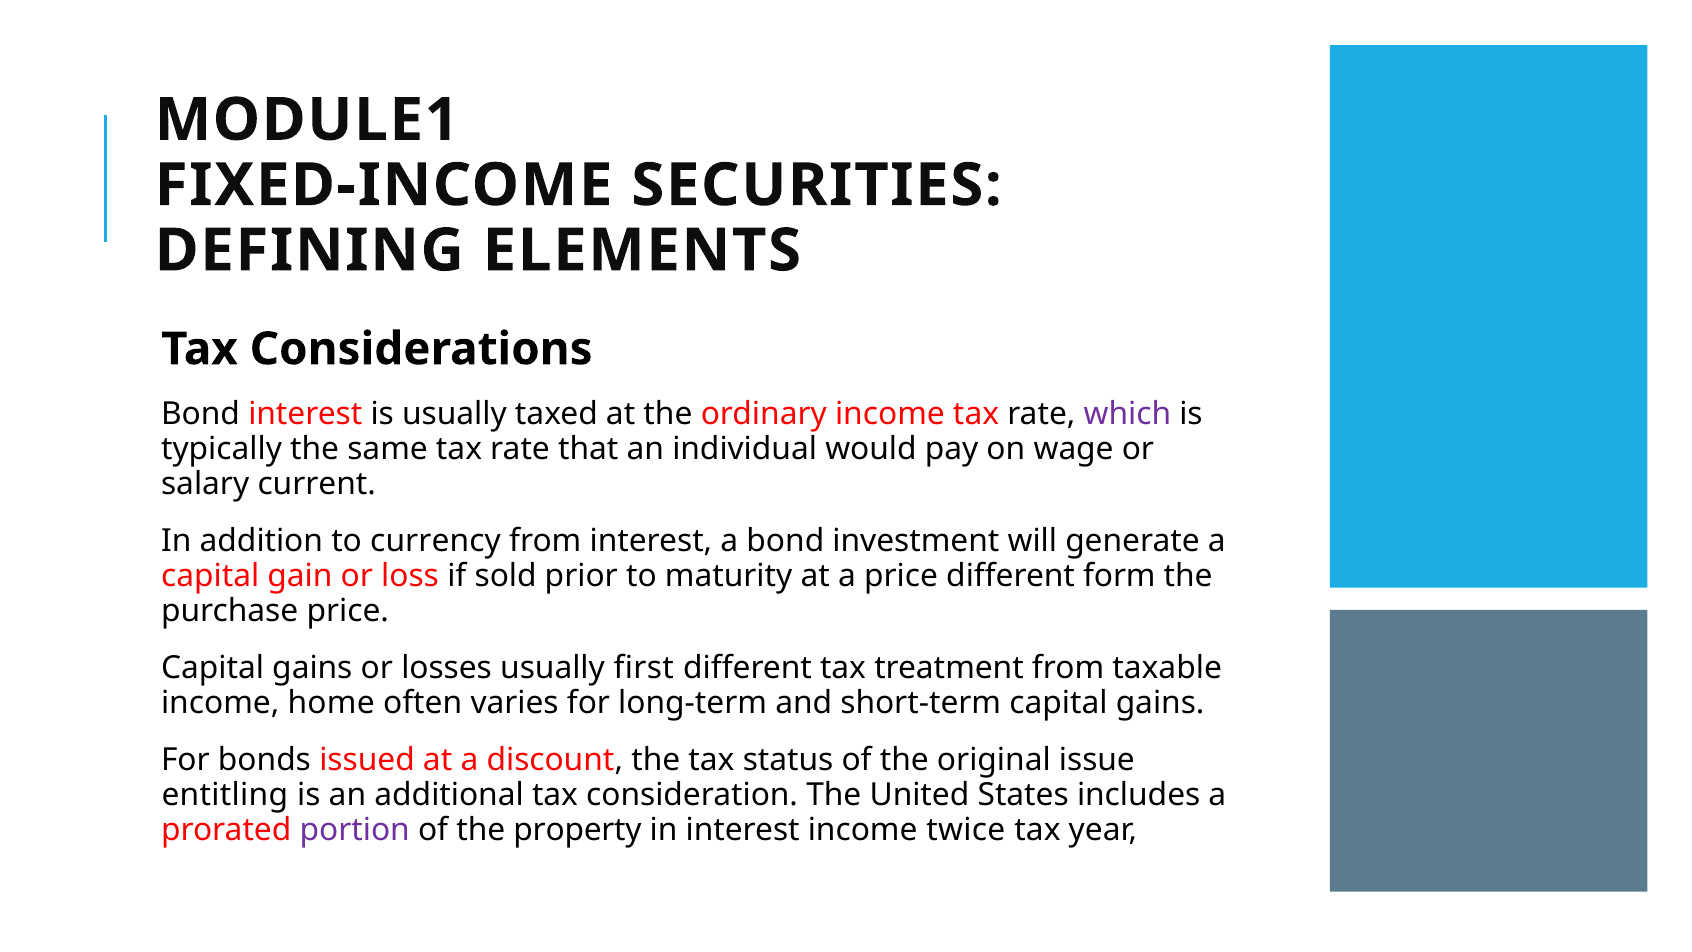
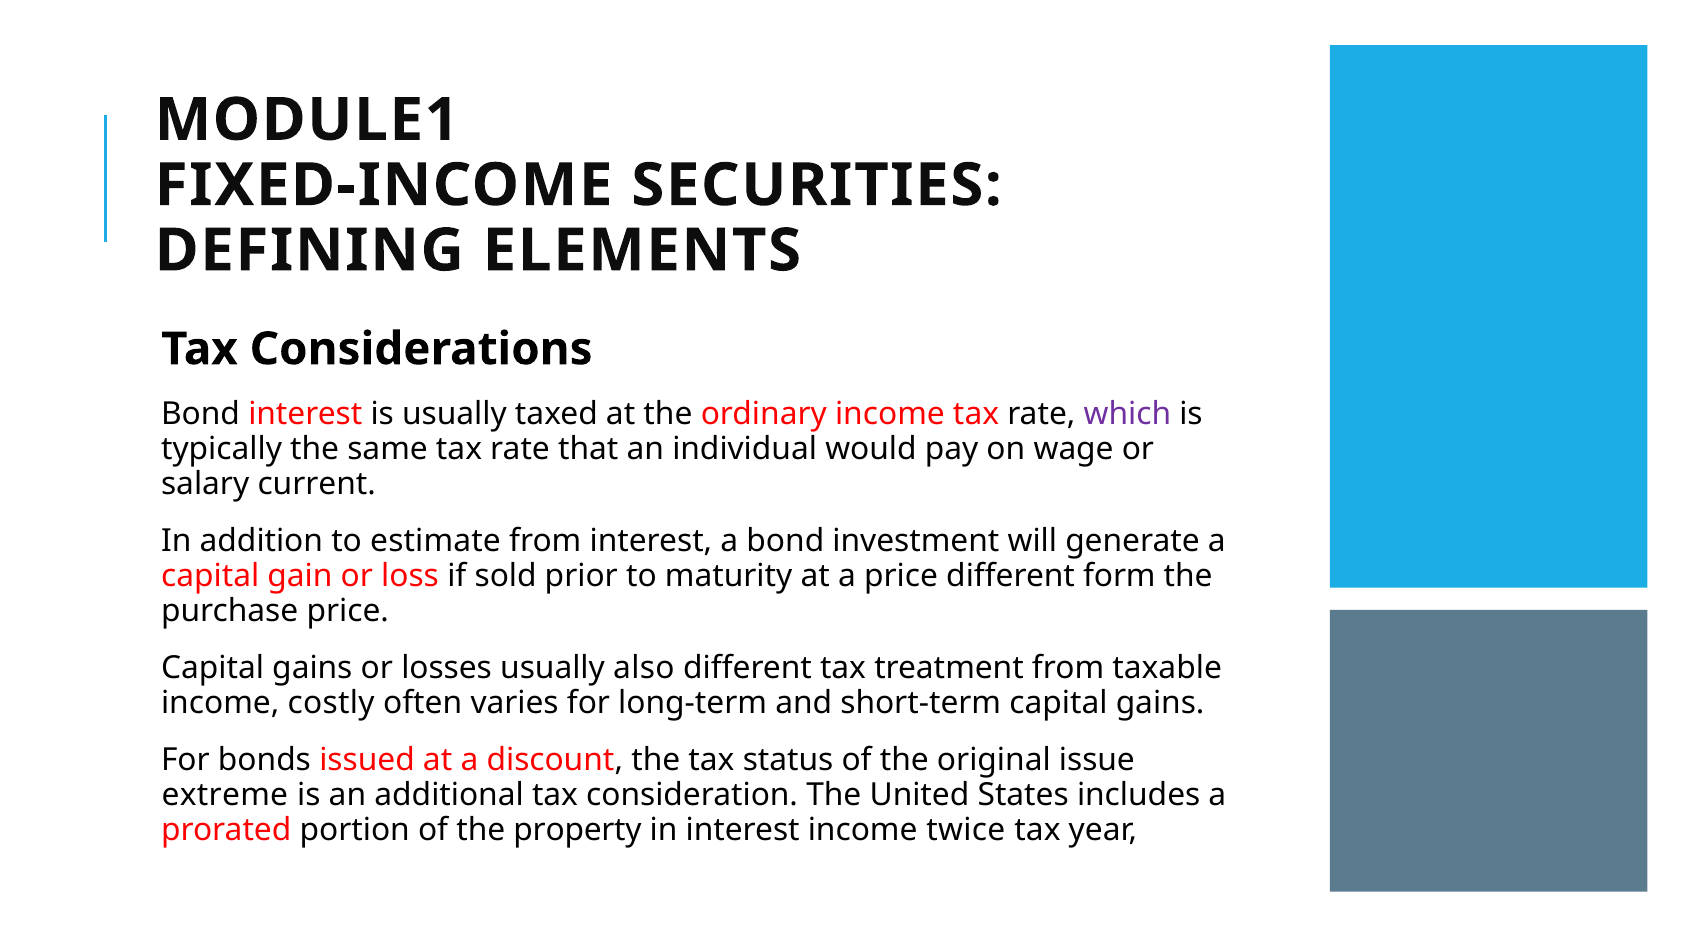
currency: currency -> estimate
first: first -> also
home: home -> costly
entitling: entitling -> extreme
portion colour: purple -> black
